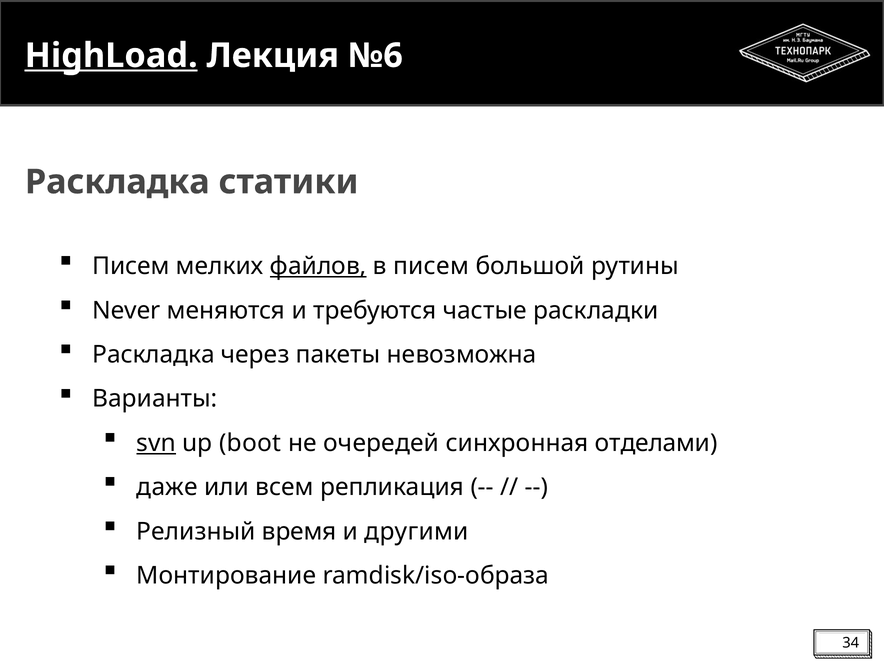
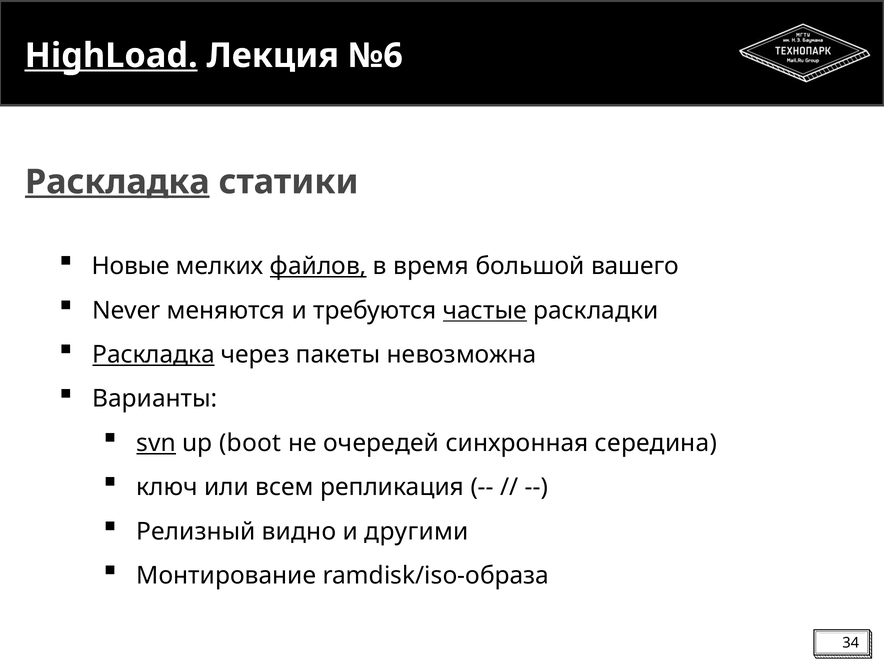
Раскладка at (117, 182) underline: none -> present
Писем at (131, 266): Писем -> Новые
в писем: писем -> время
рутины: рутины -> вашего
частые underline: none -> present
Раскладка at (153, 355) underline: none -> present
отделами: отделами -> середина
даже: даже -> ключ
время: время -> видно
